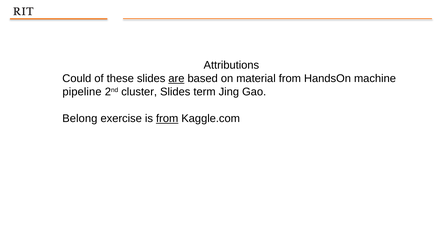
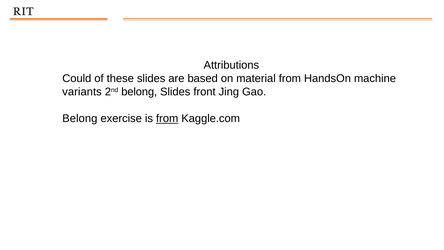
are underline: present -> none
pipeline: pipeline -> variants
2nd cluster: cluster -> belong
term: term -> front
